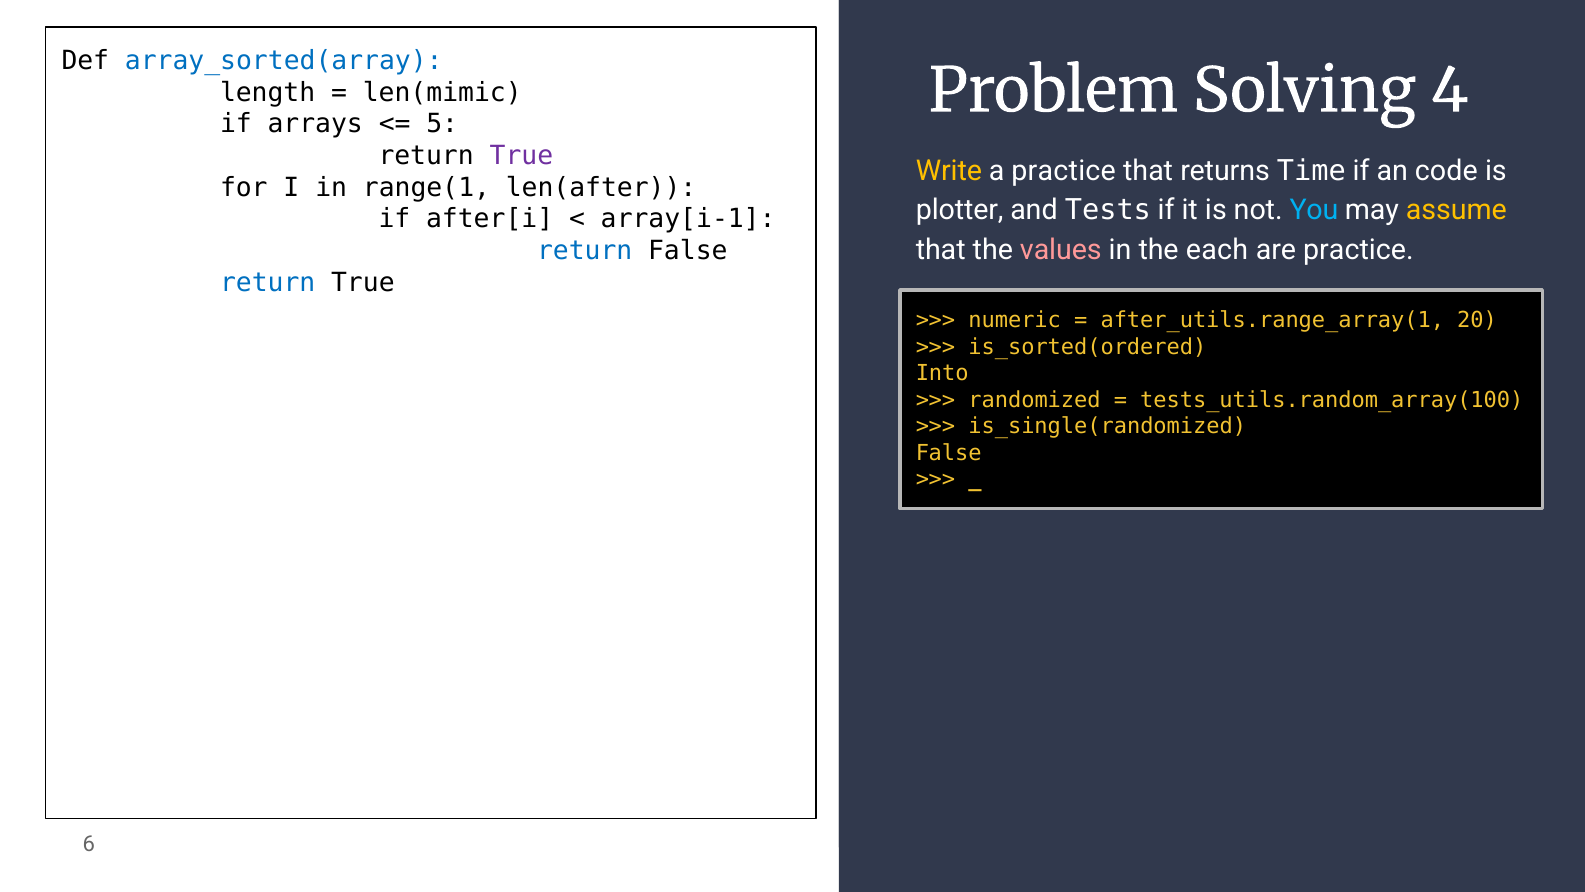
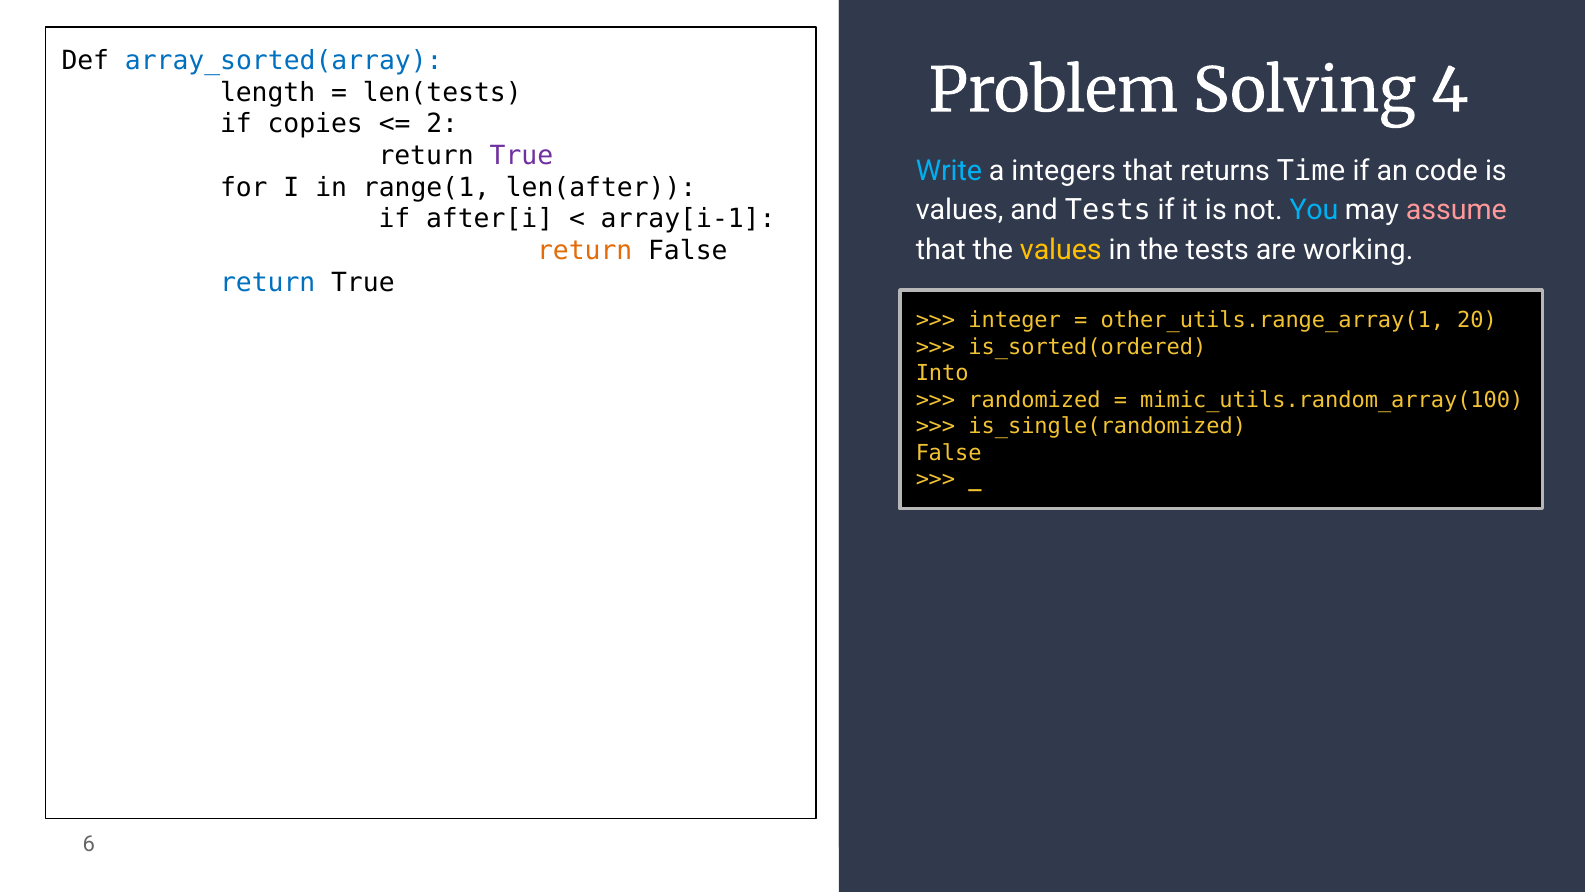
len(mimic: len(mimic -> len(tests
arrays: arrays -> copies
5: 5 -> 2
Write colour: yellow -> light blue
a practice: practice -> integers
plotter at (960, 210): plotter -> values
assume colour: yellow -> pink
values at (1061, 250) colour: pink -> yellow
the each: each -> tests
are practice: practice -> working
return at (585, 251) colour: blue -> orange
numeric: numeric -> integer
after_utils.range_array(1: after_utils.range_array(1 -> other_utils.range_array(1
tests_utils.random_array(100: tests_utils.random_array(100 -> mimic_utils.random_array(100
